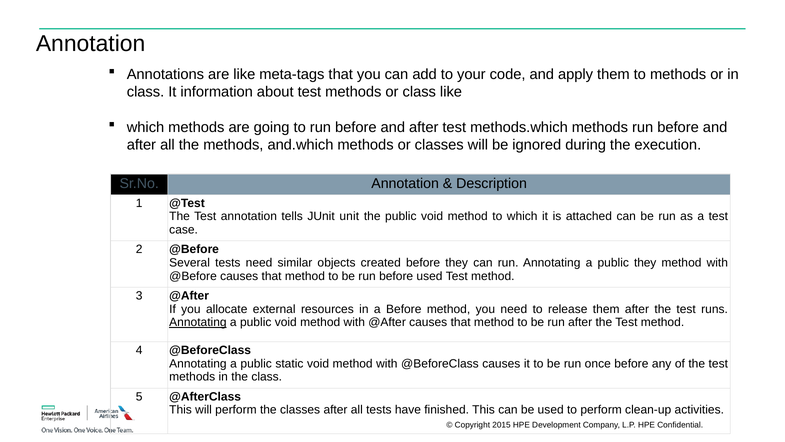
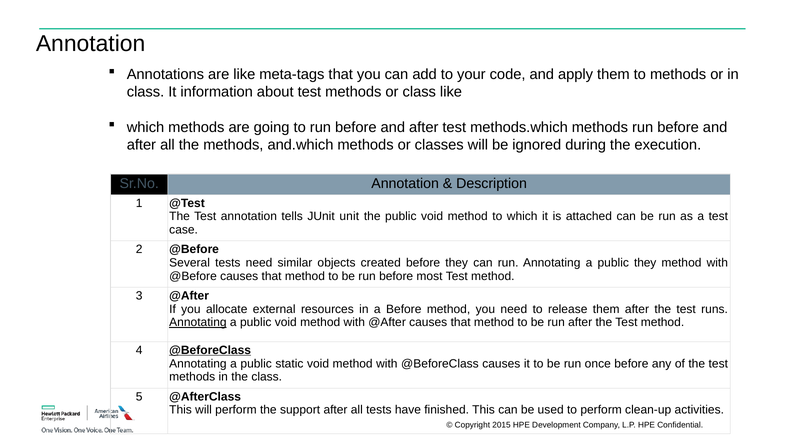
before used: used -> most
@BeforeClass at (210, 350) underline: none -> present
the classes: classes -> support
